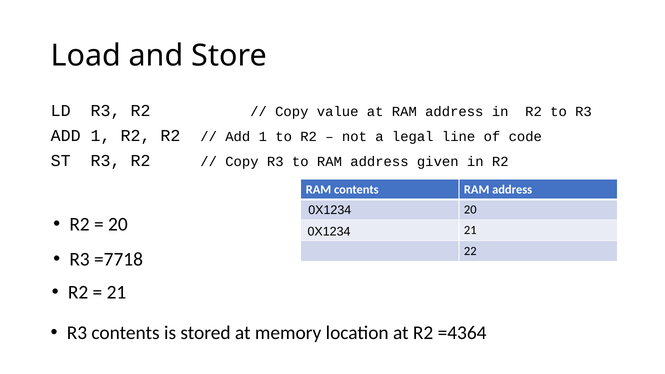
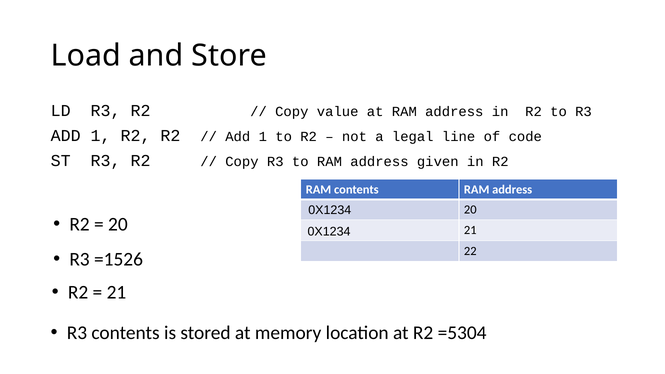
=7718: =7718 -> =1526
=4364: =4364 -> =5304
